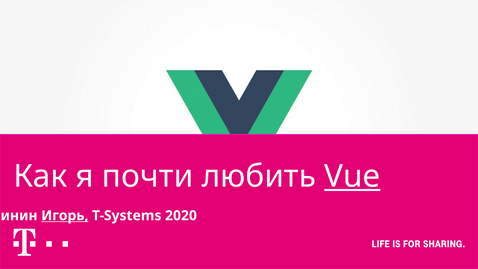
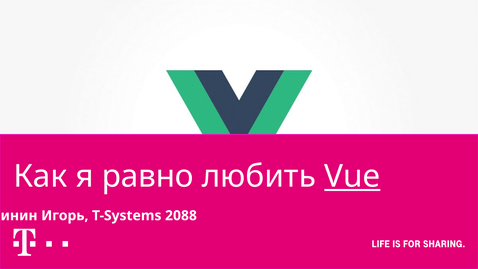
почти: почти -> равно
Игорь underline: present -> none
2020: 2020 -> 2088
